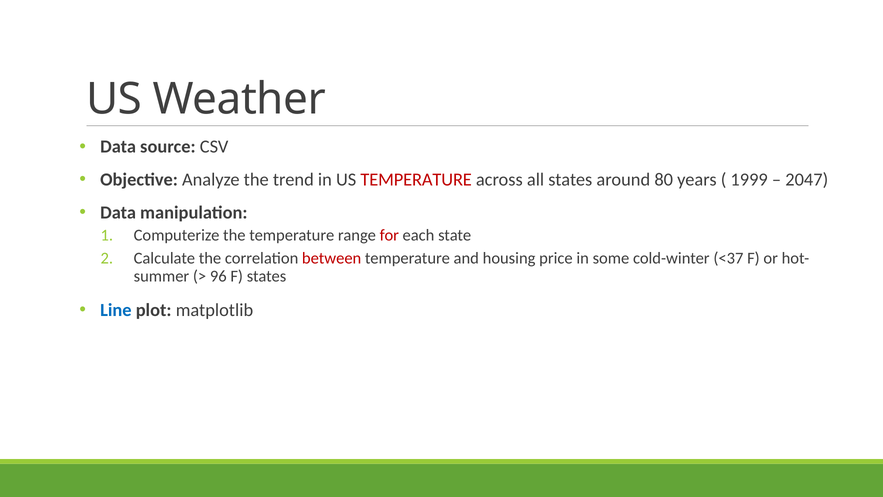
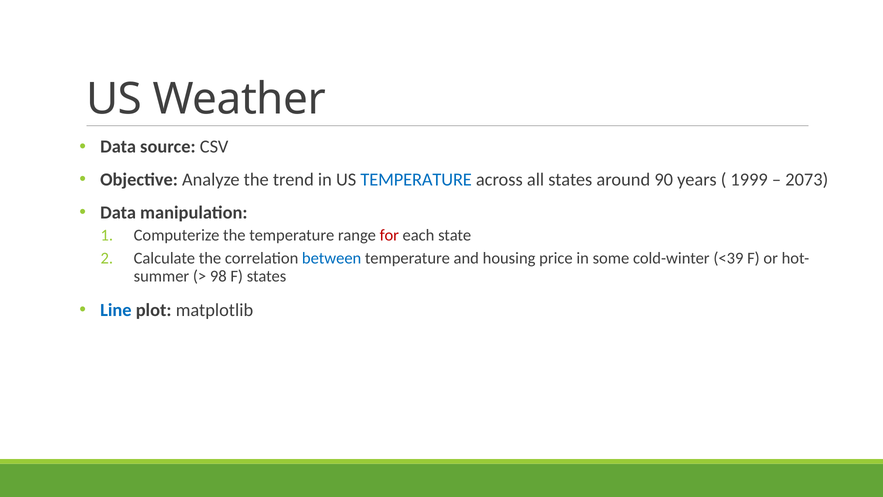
TEMPERATURE at (416, 180) colour: red -> blue
80: 80 -> 90
2047: 2047 -> 2073
between colour: red -> blue
<37: <37 -> <39
96: 96 -> 98
